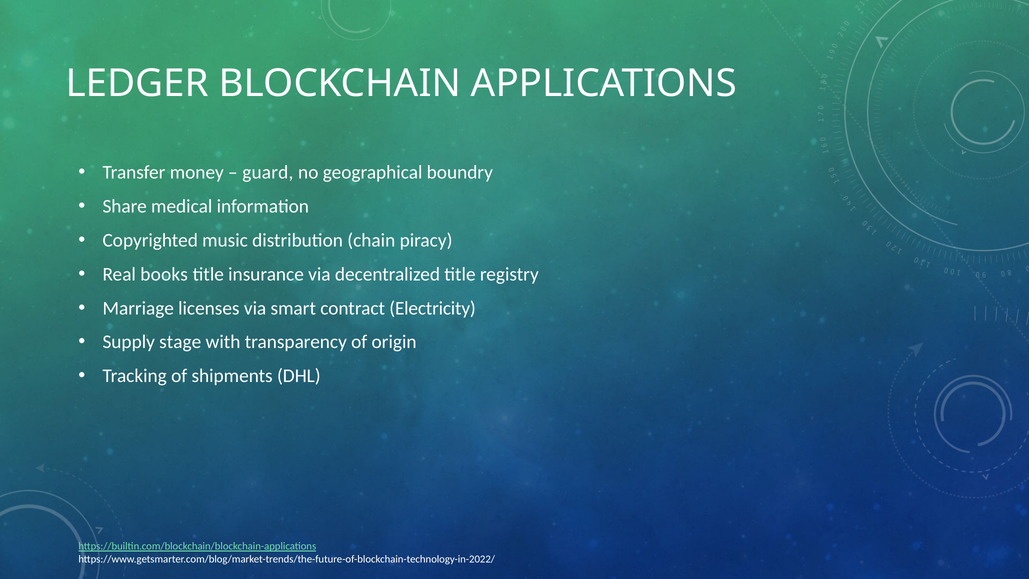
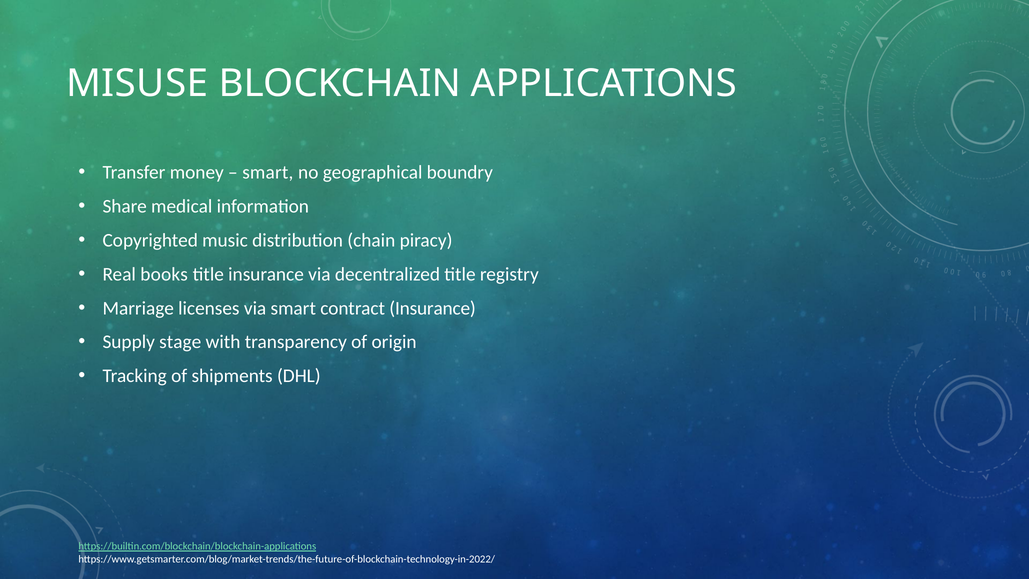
LEDGER: LEDGER -> MISUSE
guard at (268, 173): guard -> smart
contract Electricity: Electricity -> Insurance
